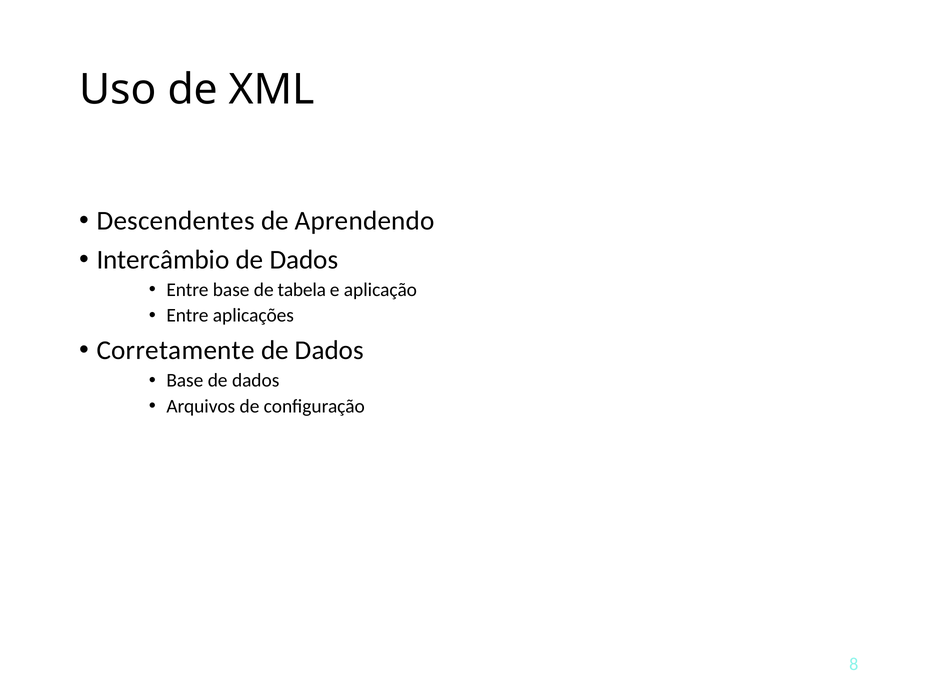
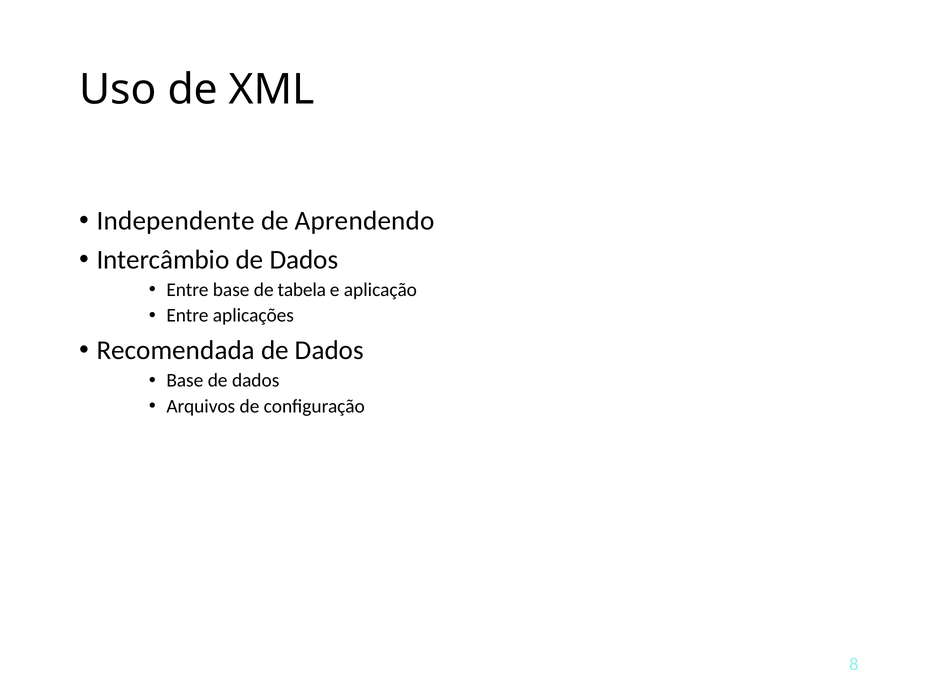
Descendentes: Descendentes -> Independente
Corretamente: Corretamente -> Recomendada
